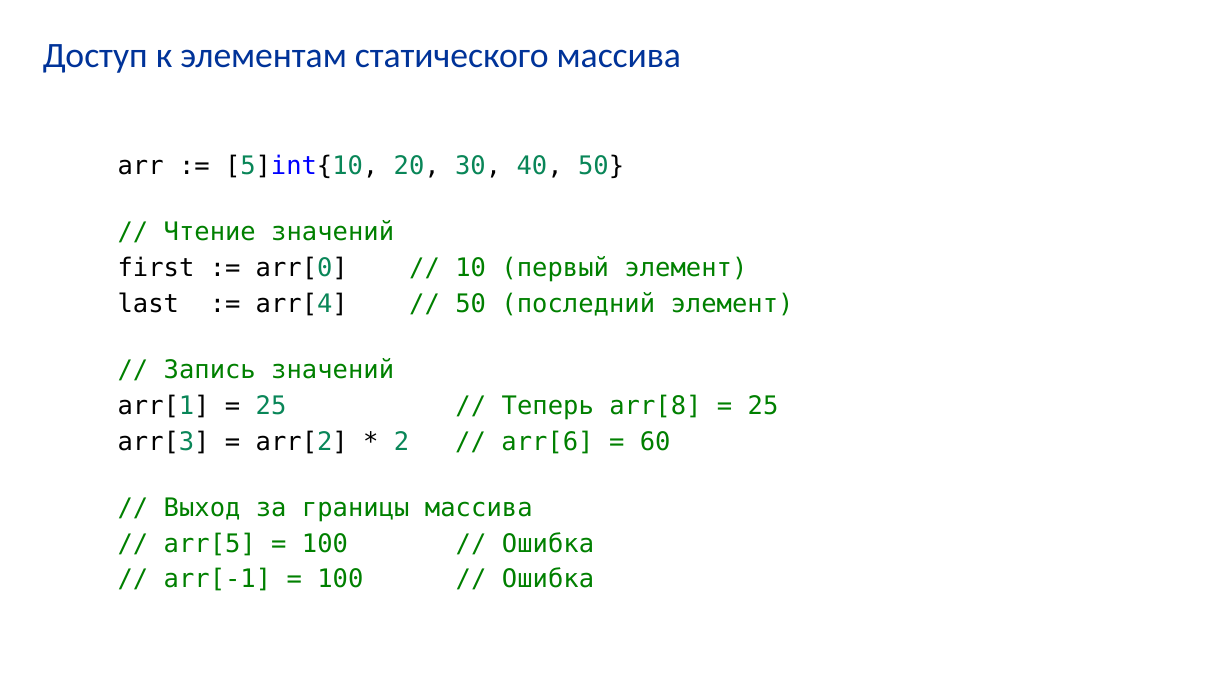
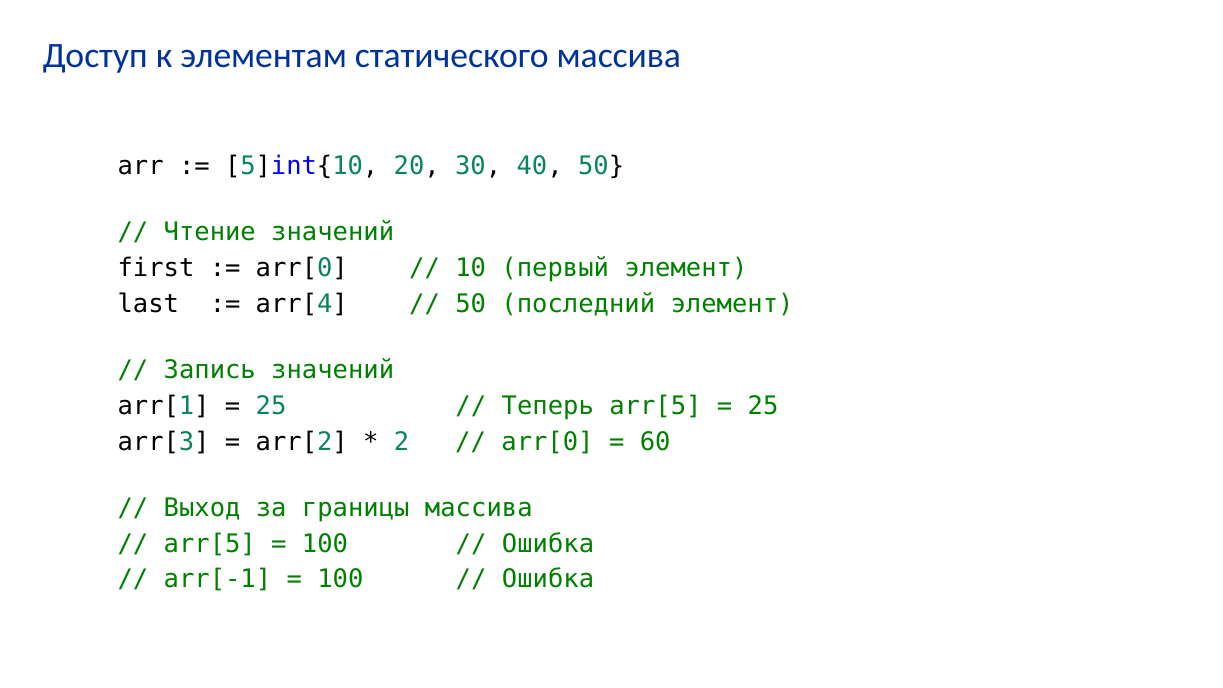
Теперь arr[8: arr[8 -> arr[5
arr[6 at (547, 442): arr[6 -> arr[0
